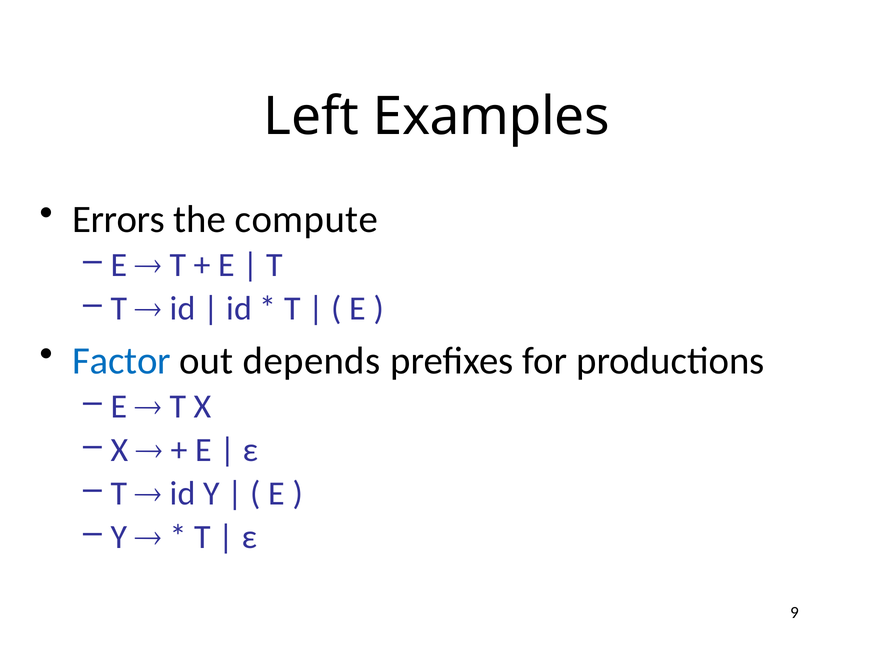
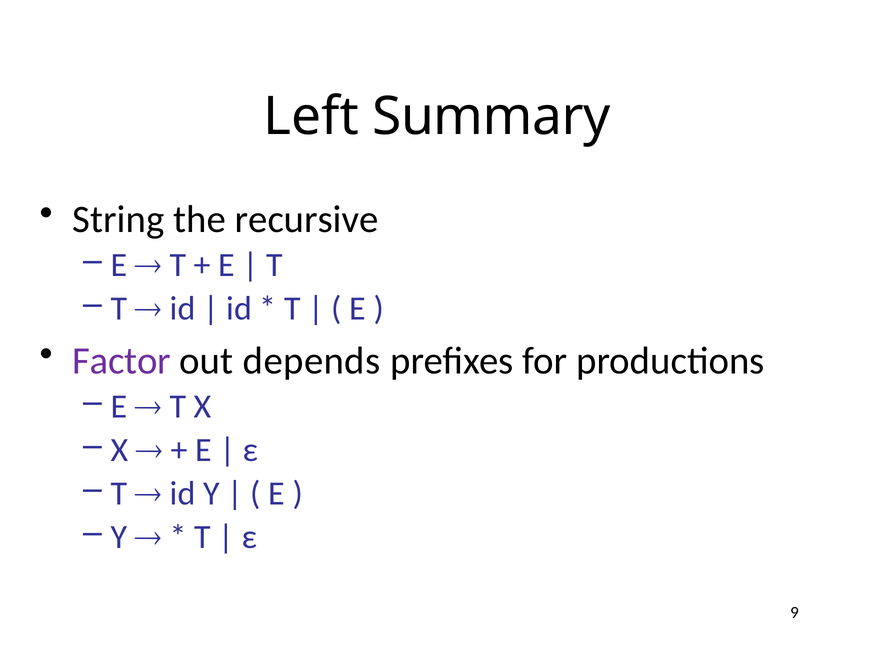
Examples: Examples -> Summary
Errors: Errors -> String
compute: compute -> recursive
Factor colour: blue -> purple
